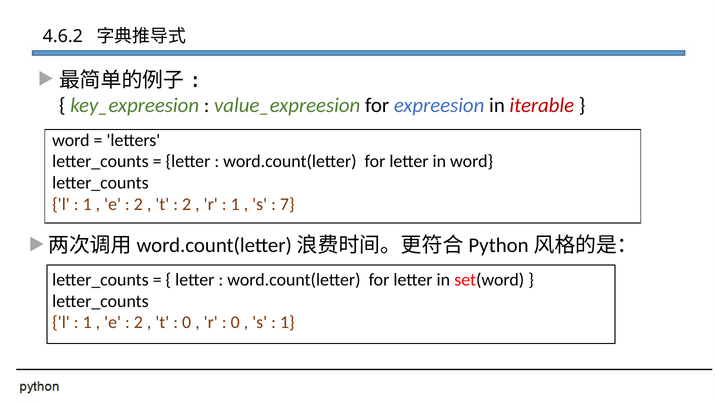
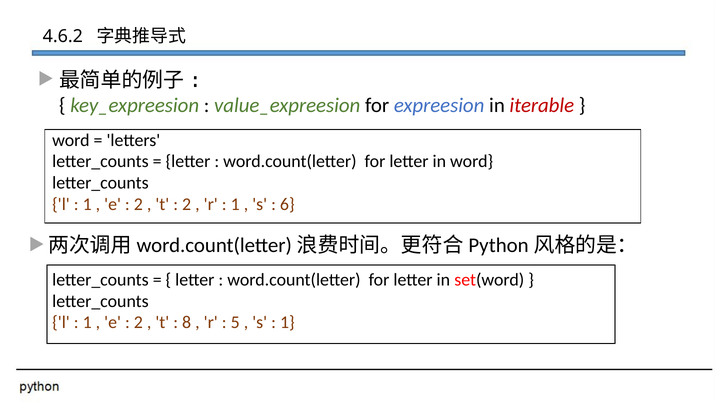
7: 7 -> 6
0 at (187, 323): 0 -> 8
0 at (235, 323): 0 -> 5
